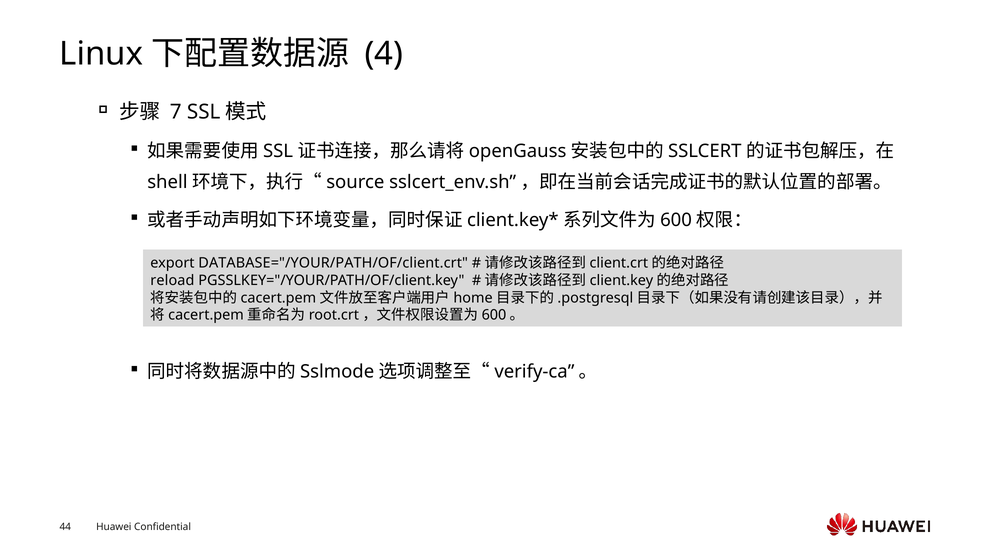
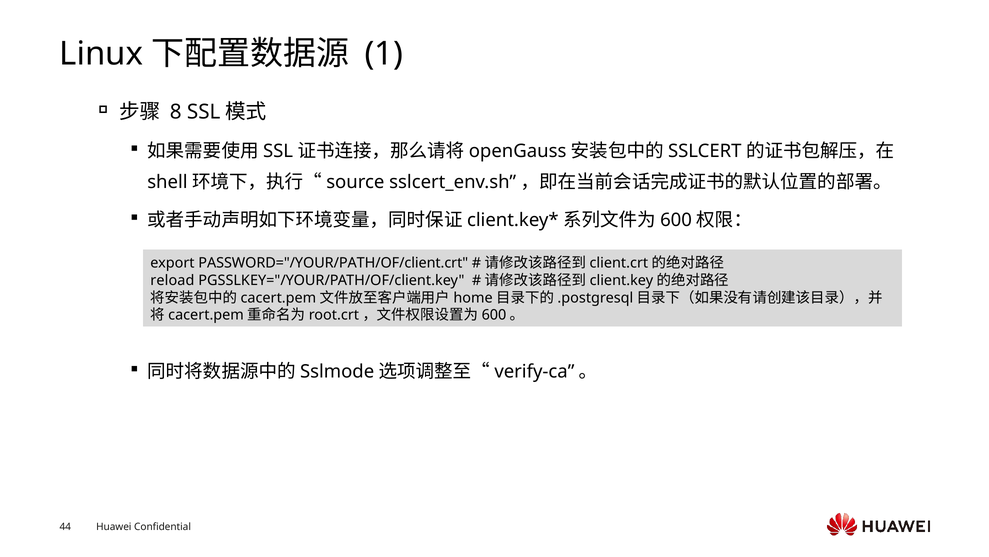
4: 4 -> 1
7: 7 -> 8
DATABASE="/YOUR/PATH/OF/client.crt: DATABASE="/YOUR/PATH/OF/client.crt -> PASSWORD="/YOUR/PATH/OF/client.crt
